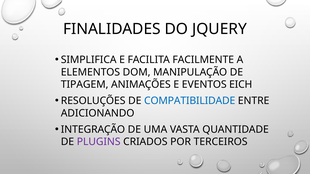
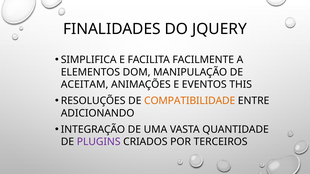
TIPAGEM: TIPAGEM -> ACEITAM
EICH: EICH -> THIS
COMPATIBILIDADE colour: blue -> orange
